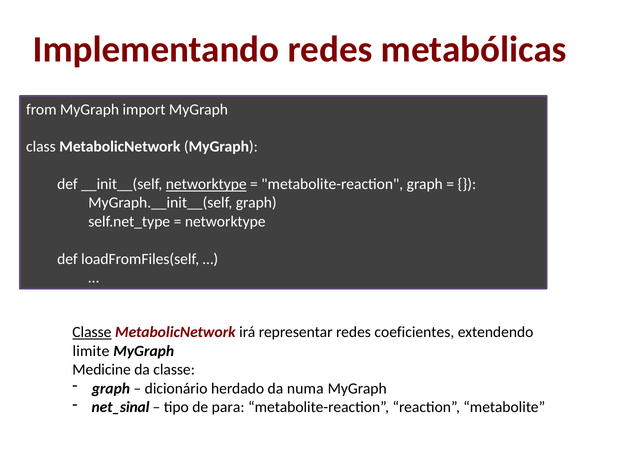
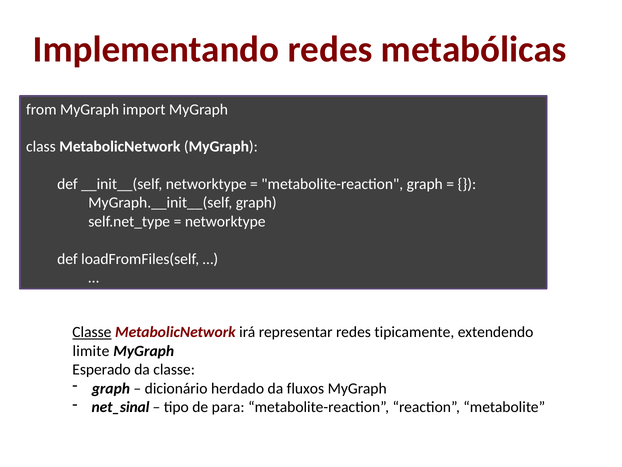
networktype at (206, 184) underline: present -> none
coeficientes: coeficientes -> tipicamente
Medicine: Medicine -> Esperado
numa: numa -> fluxos
